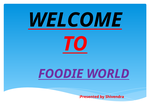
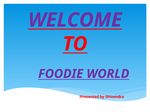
WELCOME colour: black -> purple
